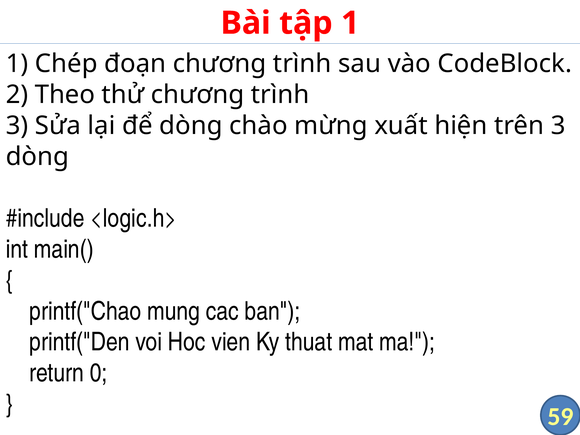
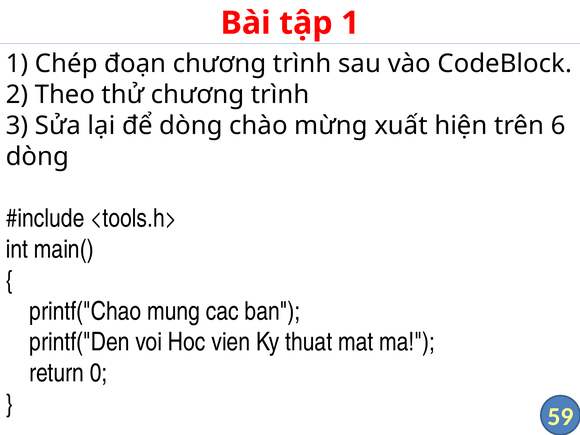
trên 3: 3 -> 6
<logic.h>: <logic.h> -> <tools.h>
